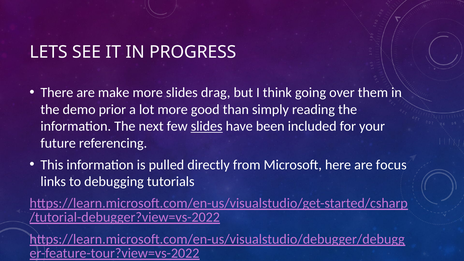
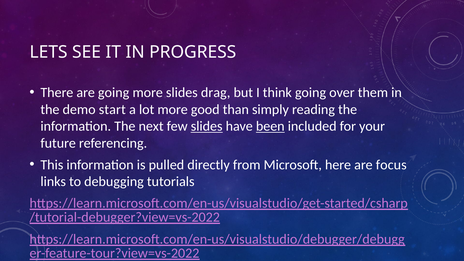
are make: make -> going
prior: prior -> start
been underline: none -> present
